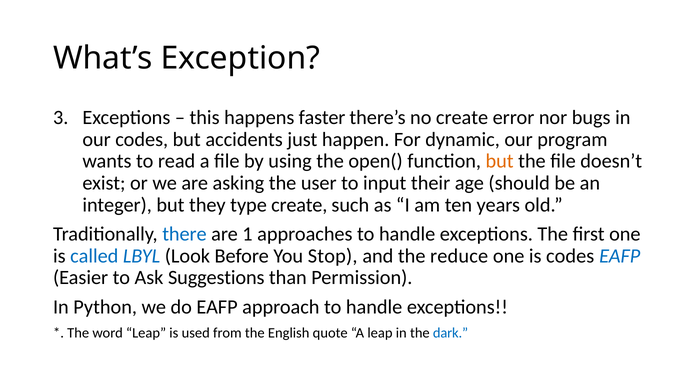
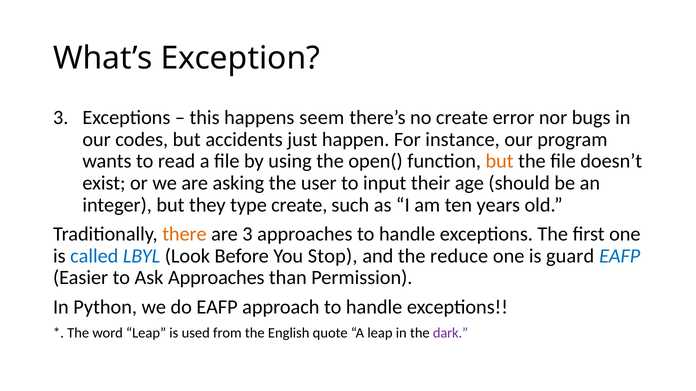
faster: faster -> seem
dynamic: dynamic -> instance
there colour: blue -> orange
are 1: 1 -> 3
is codes: codes -> guard
Ask Suggestions: Suggestions -> Approaches
dark colour: blue -> purple
